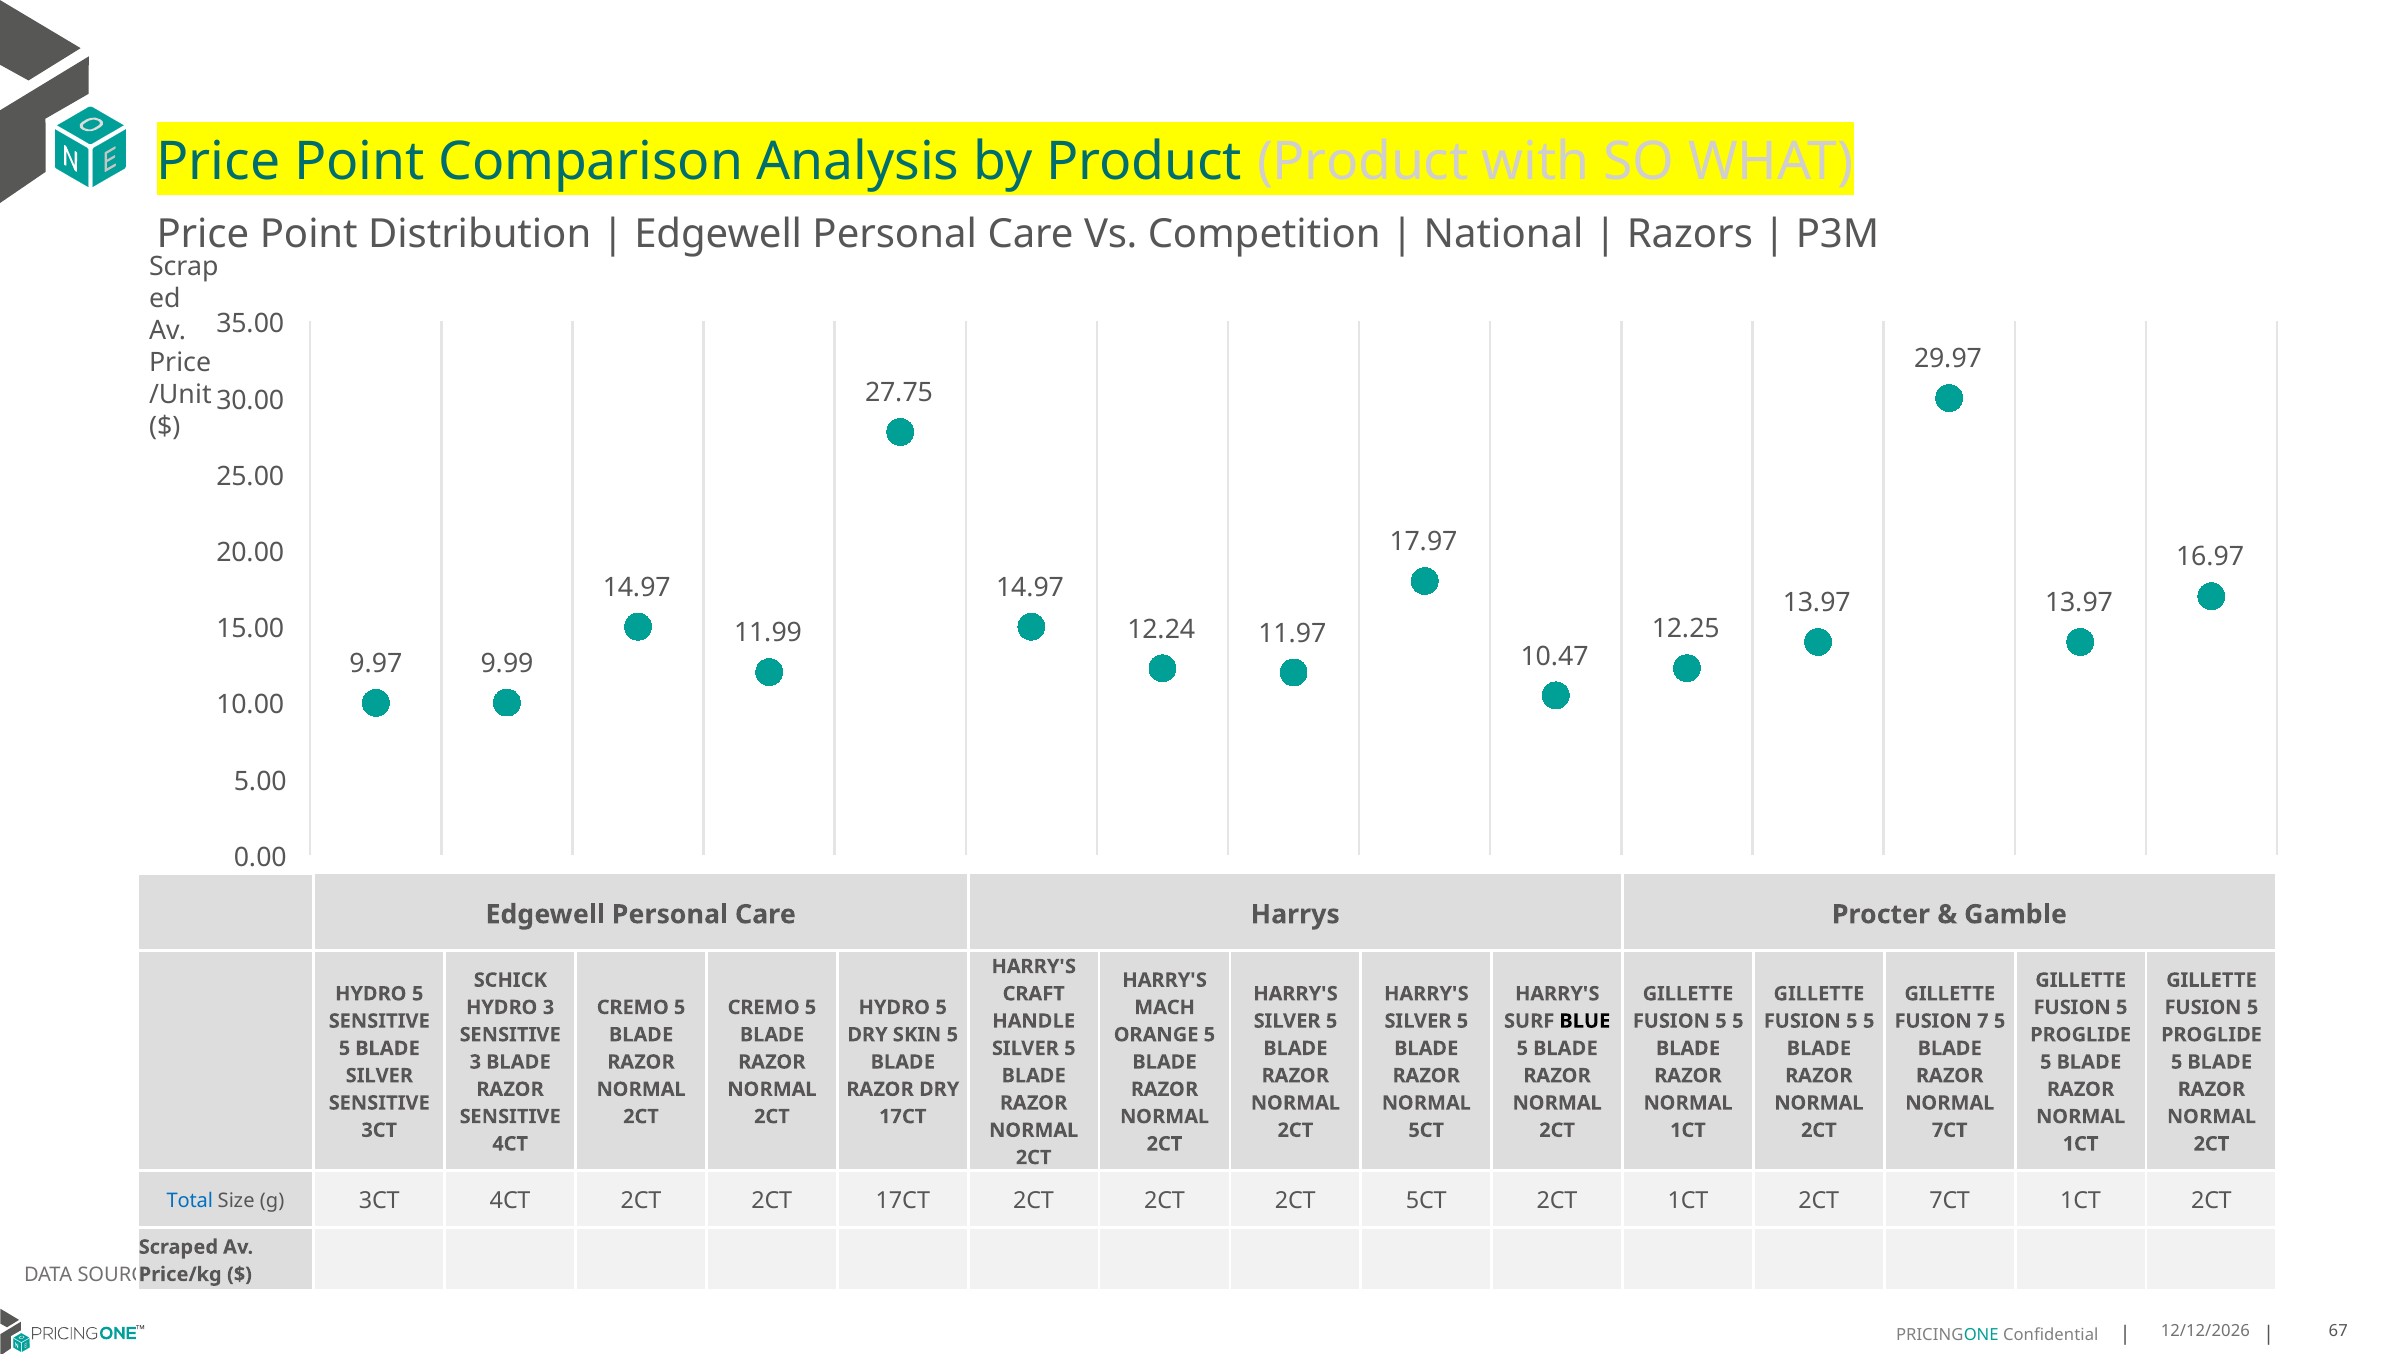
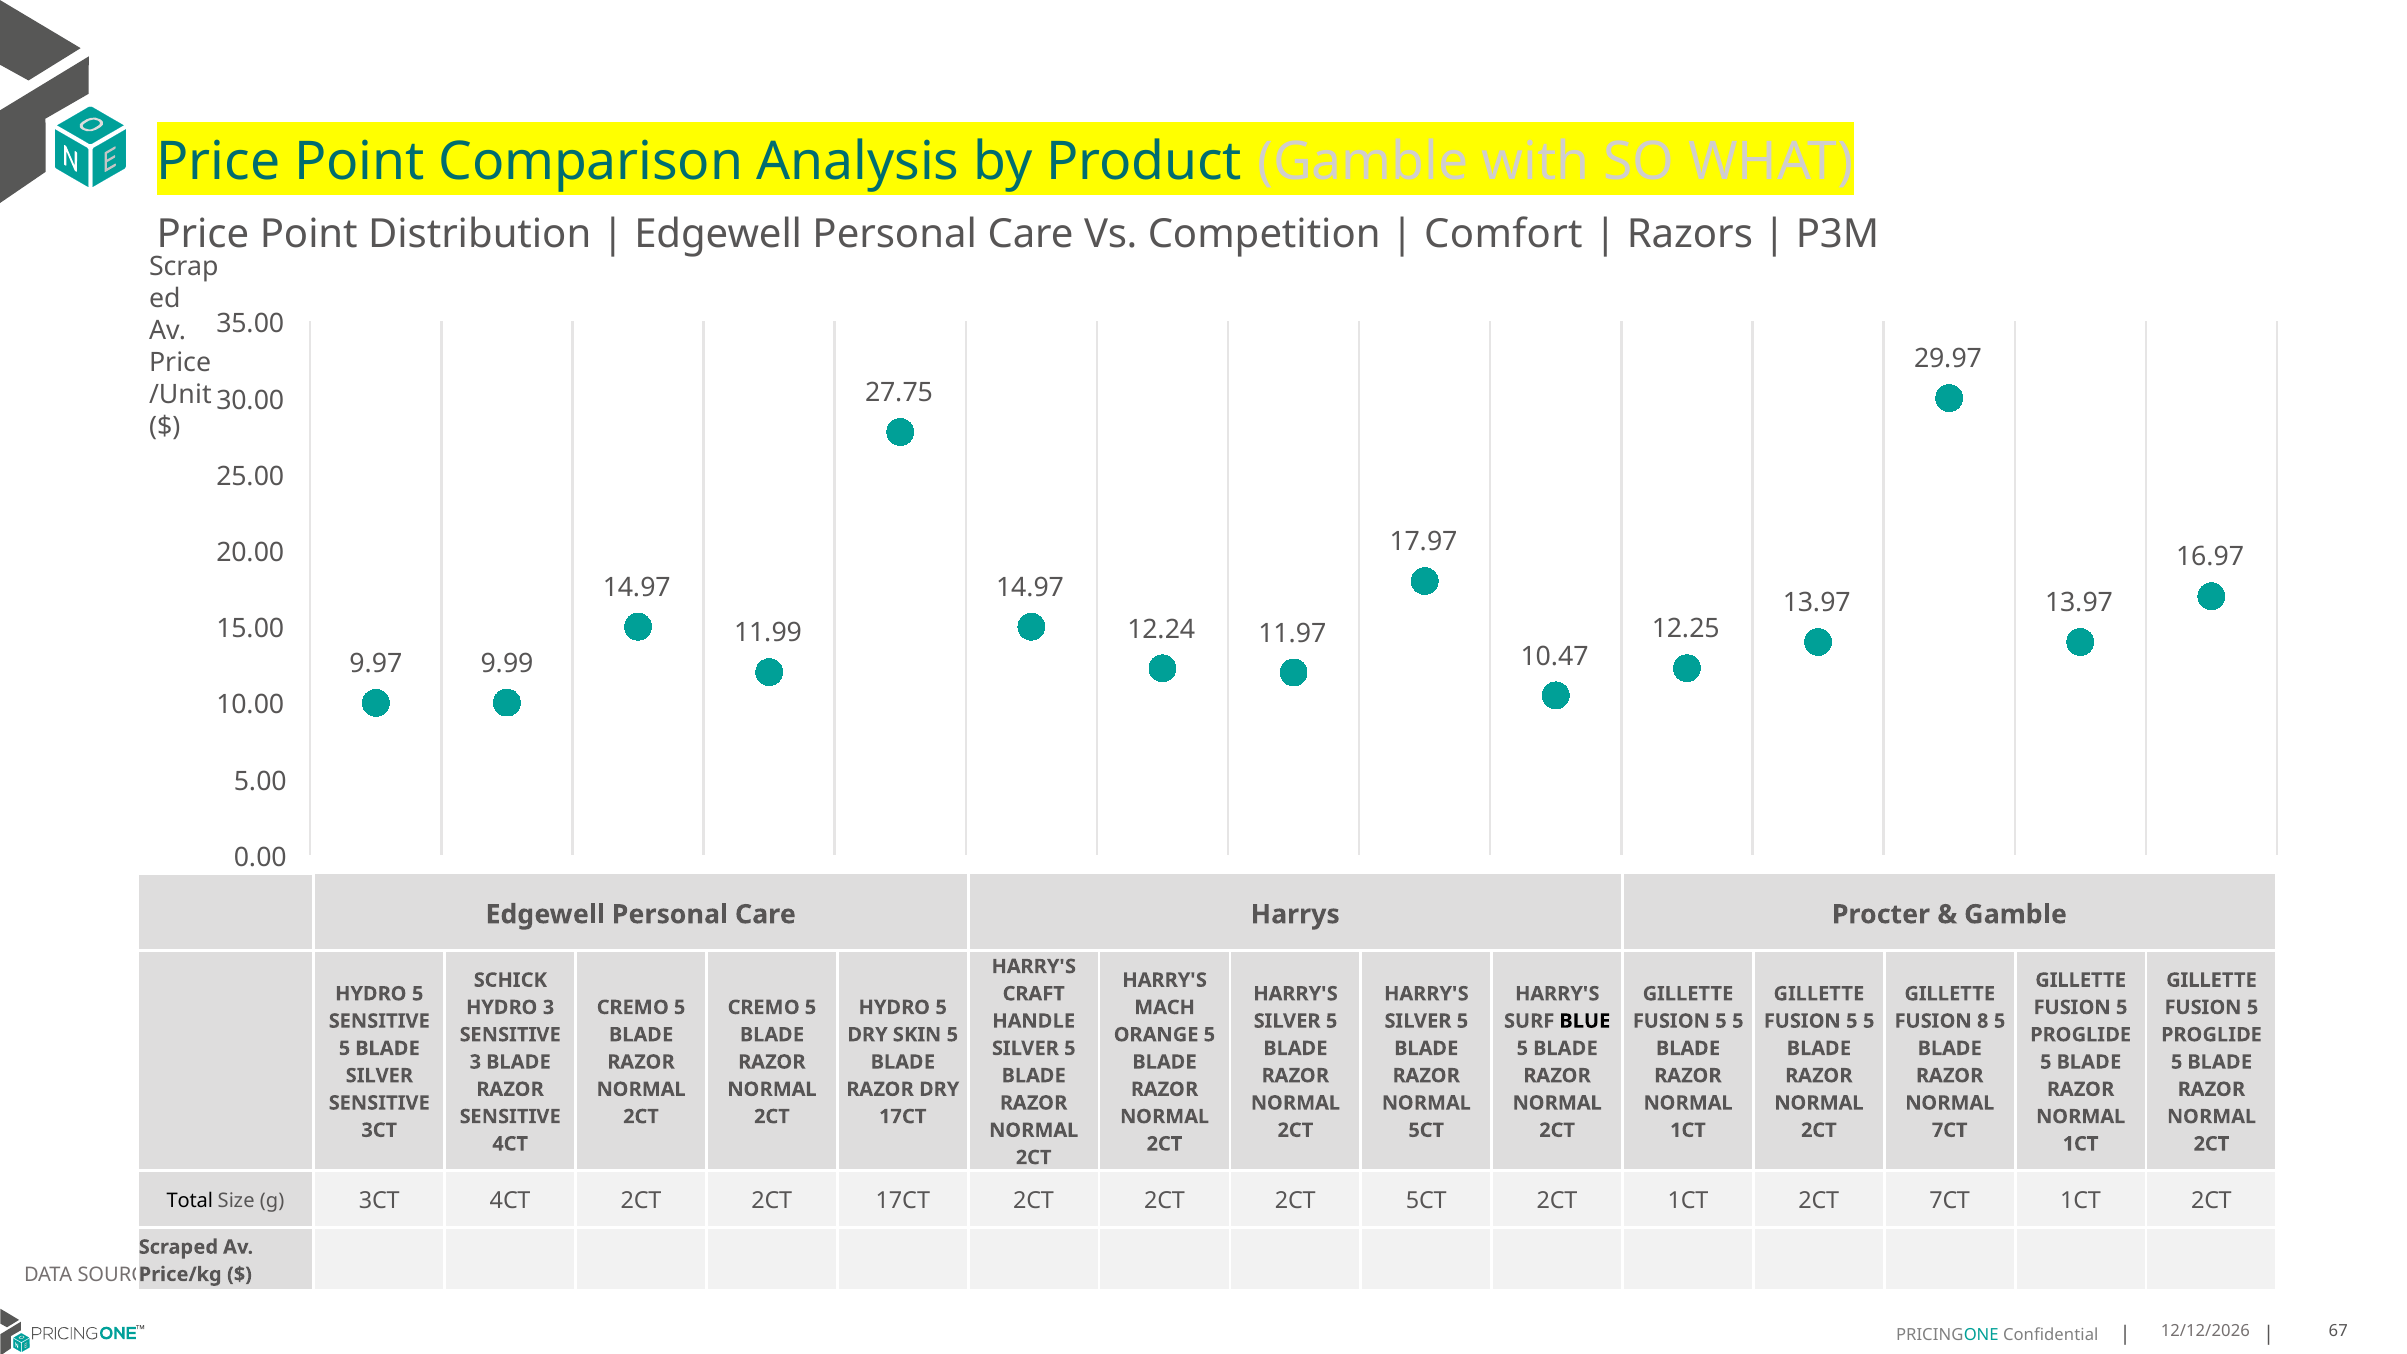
Product Product: Product -> Gamble
National: National -> Comfort
7: 7 -> 8
Total colour: blue -> black
